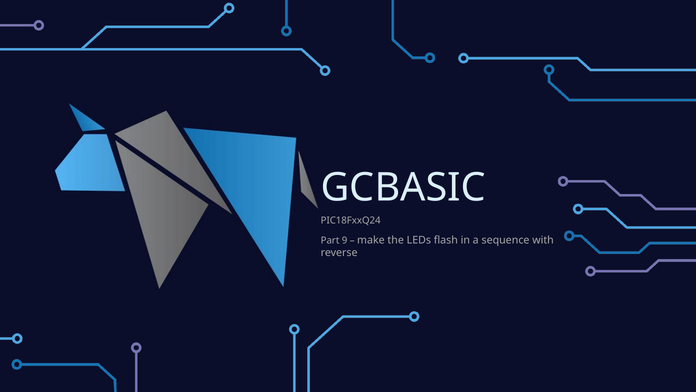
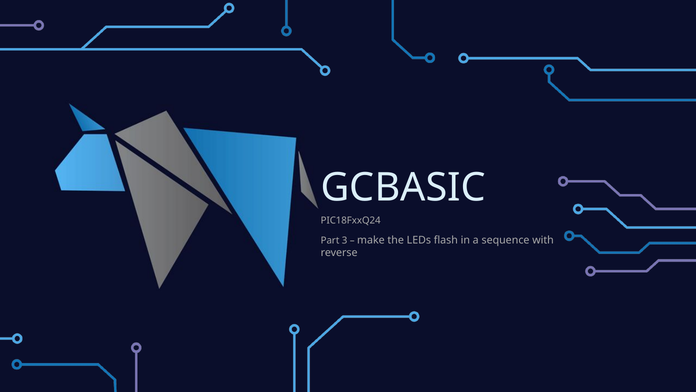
9: 9 -> 3
